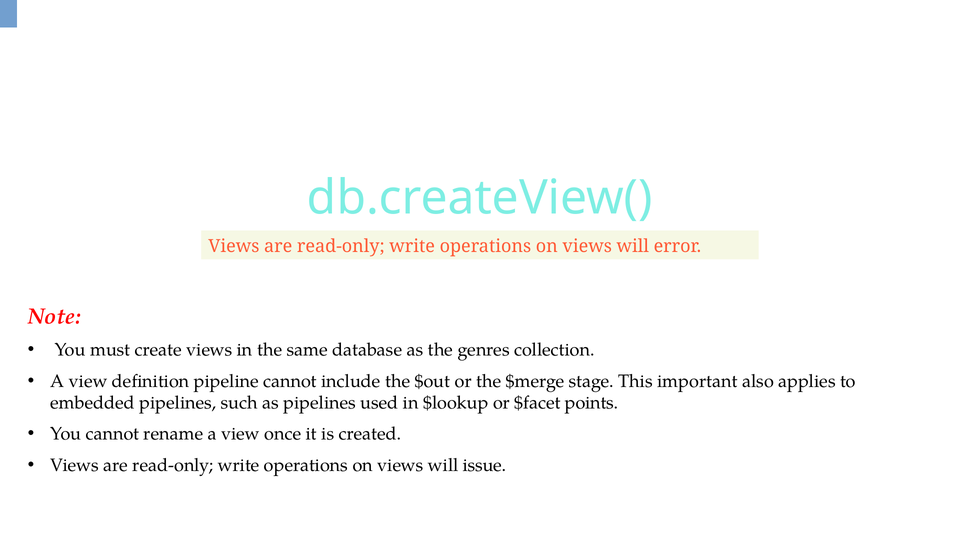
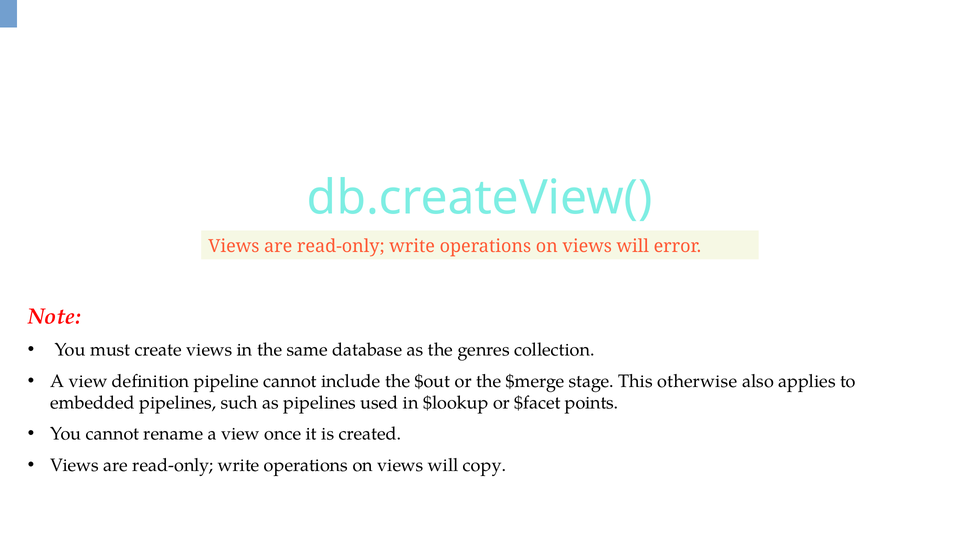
important: important -> otherwise
issue: issue -> copy
